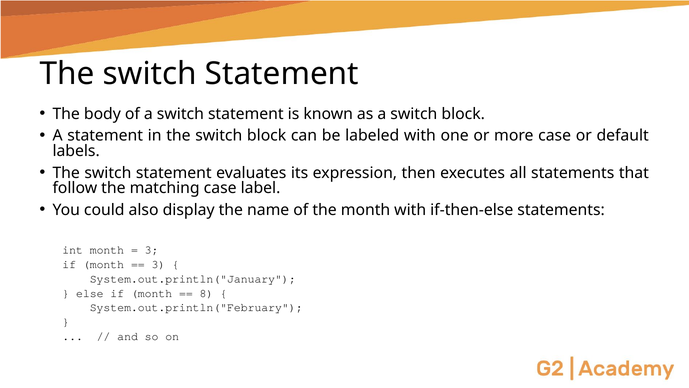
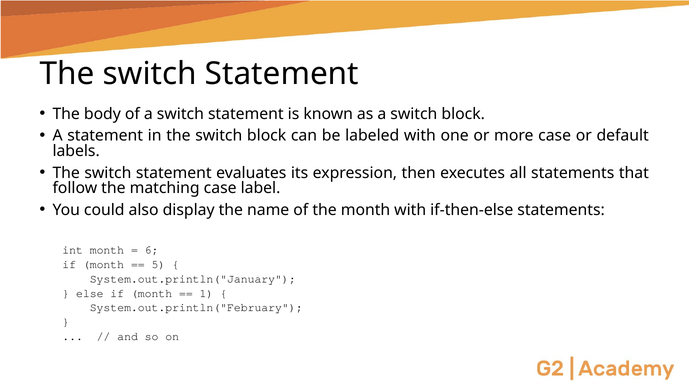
3 at (152, 250): 3 -> 6
3 at (158, 264): 3 -> 5
8: 8 -> 1
